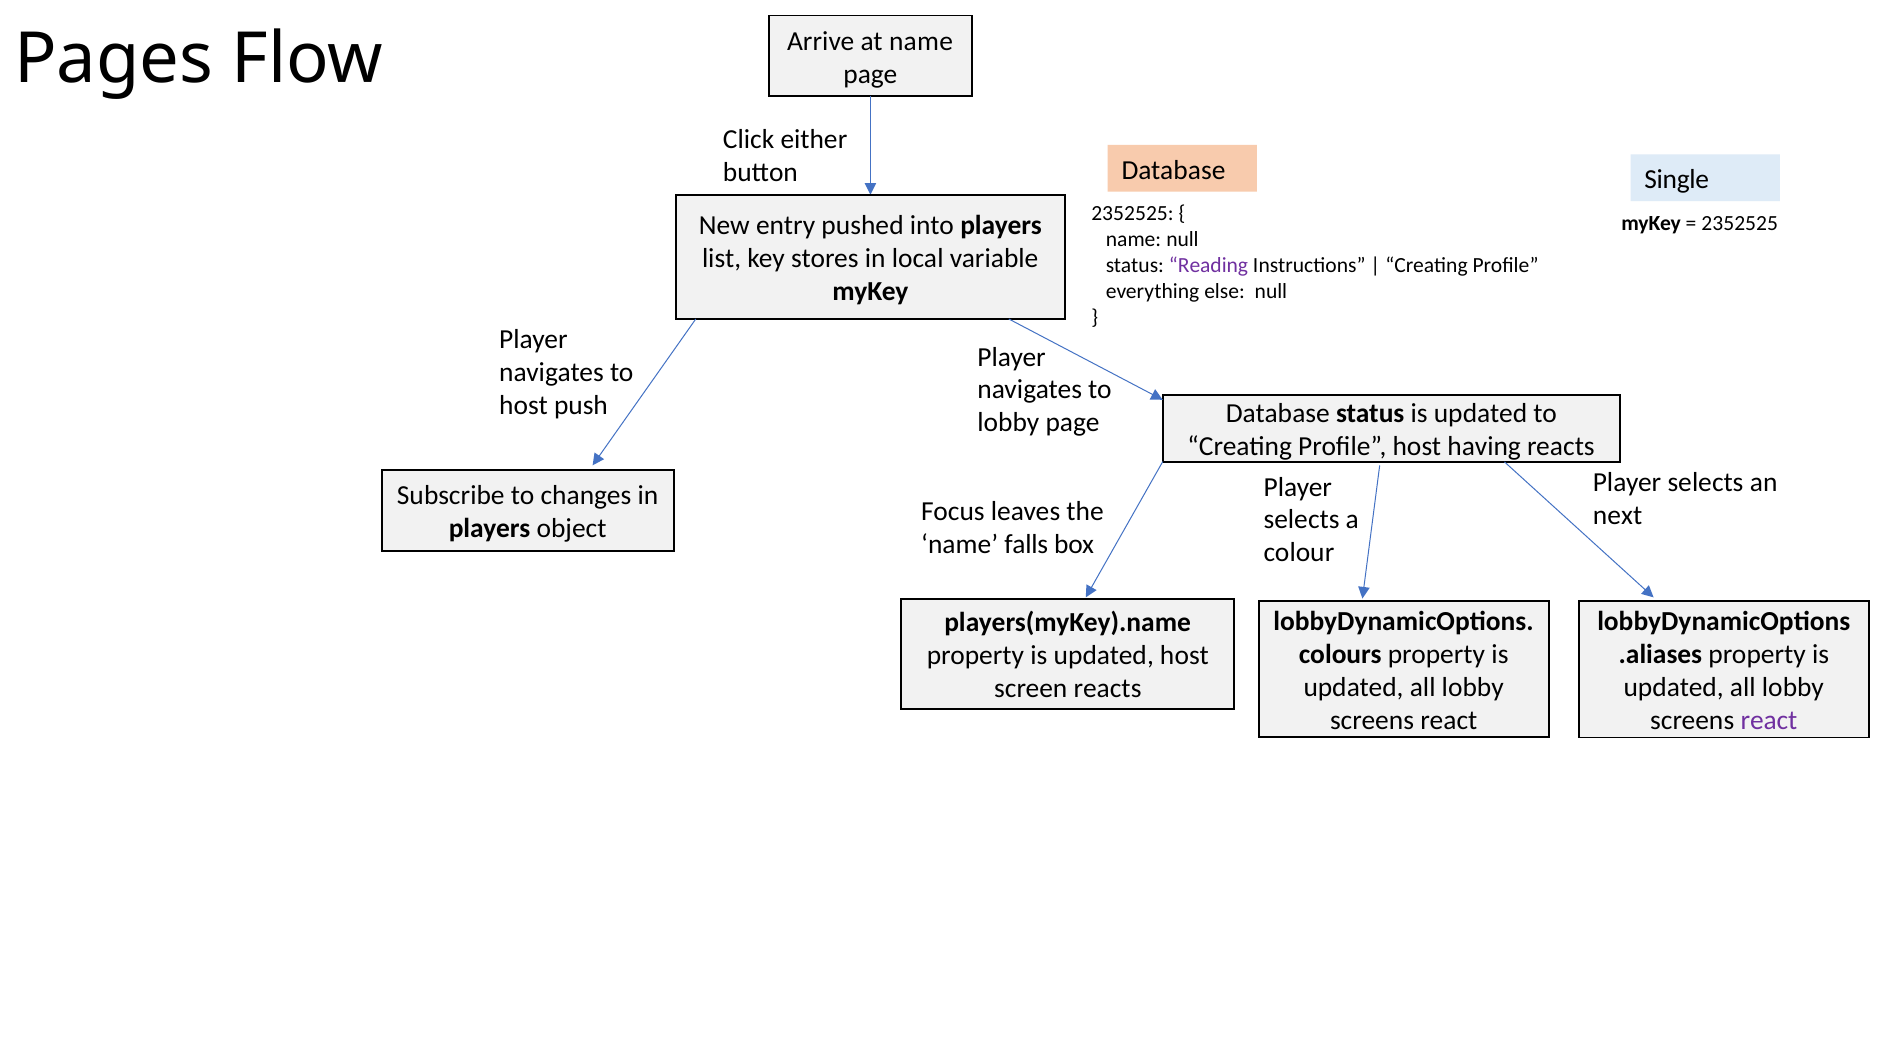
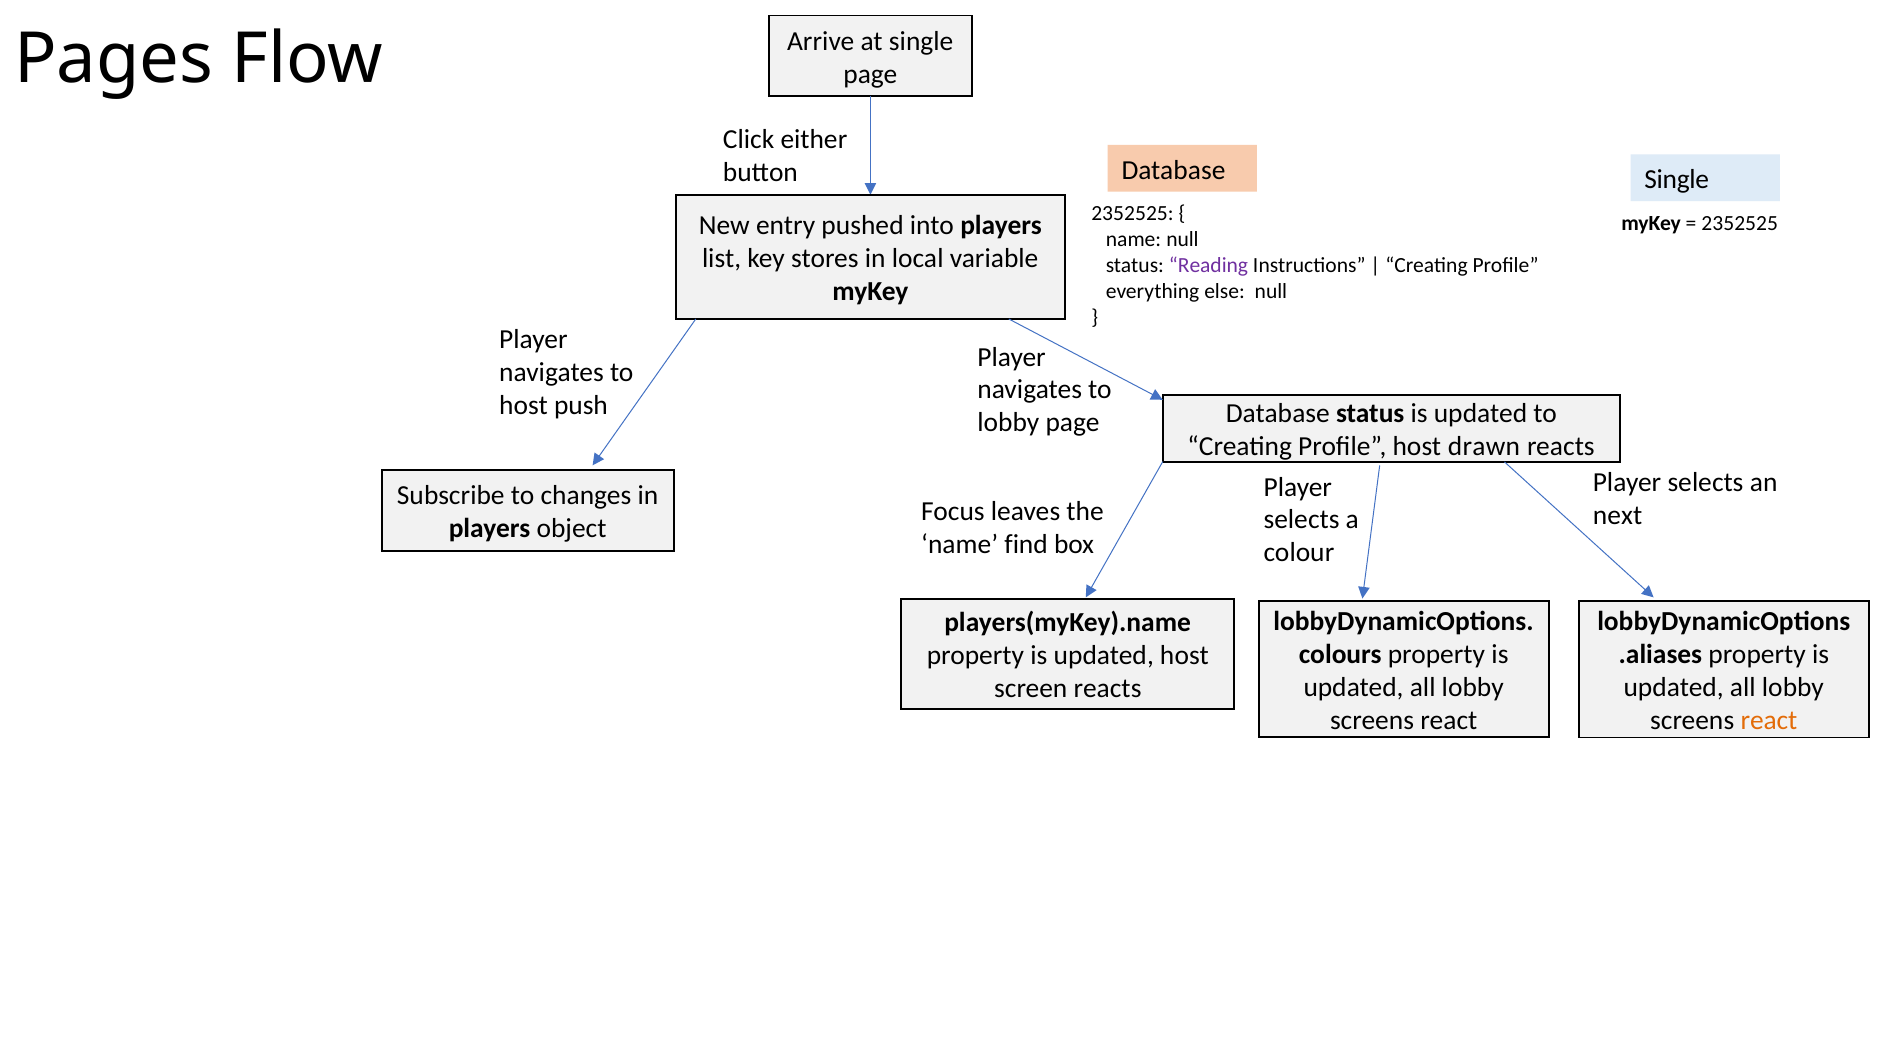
at name: name -> single
having: having -> drawn
falls: falls -> find
react at (1769, 720) colour: purple -> orange
